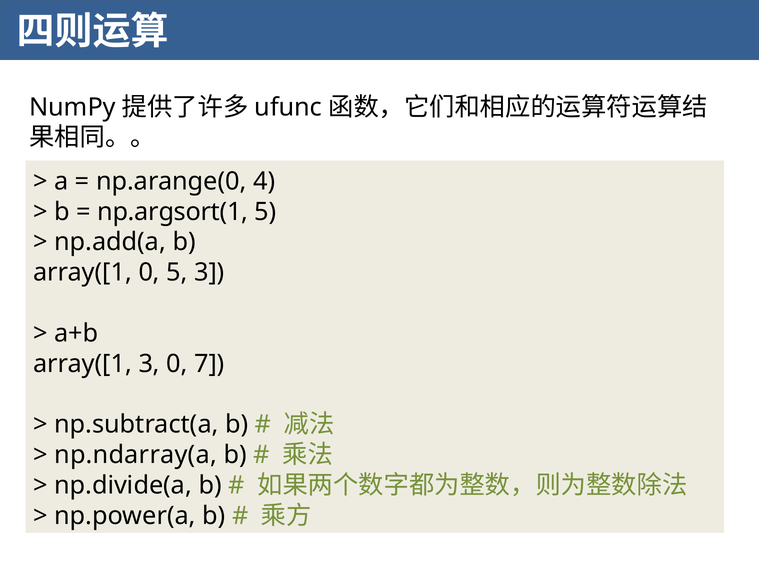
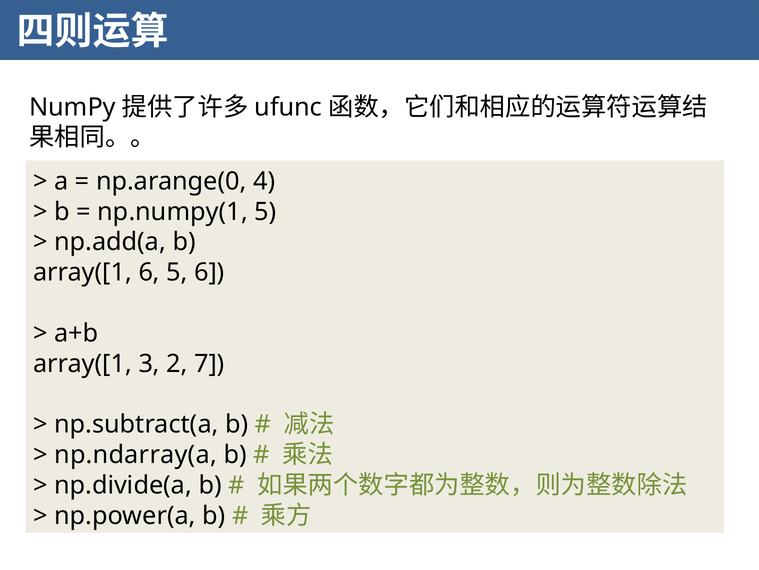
np.argsort(1: np.argsort(1 -> np.numpy(1
array([1 0: 0 -> 6
5 3: 3 -> 6
3 0: 0 -> 2
